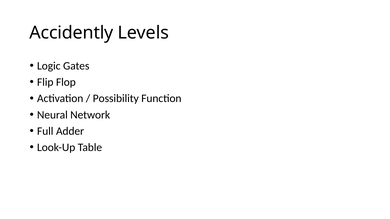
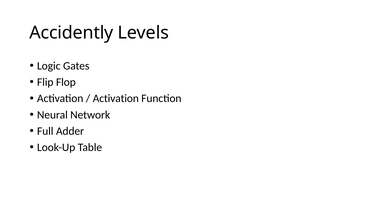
Possibility at (116, 99): Possibility -> Activation
